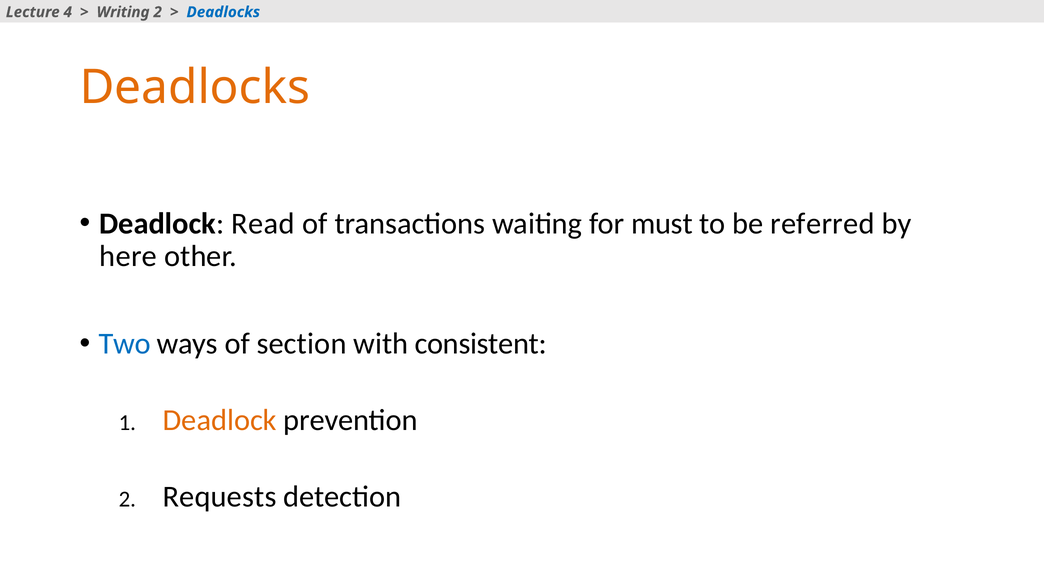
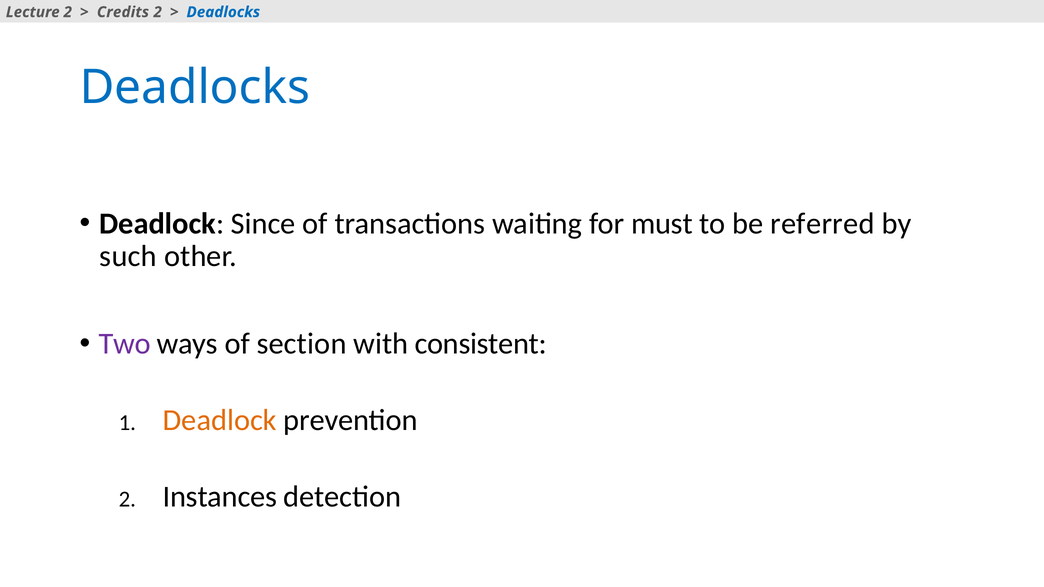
Lecture 4: 4 -> 2
Writing: Writing -> Credits
Deadlocks at (195, 88) colour: orange -> blue
Read: Read -> Since
here: here -> such
Two colour: blue -> purple
Requests: Requests -> Instances
